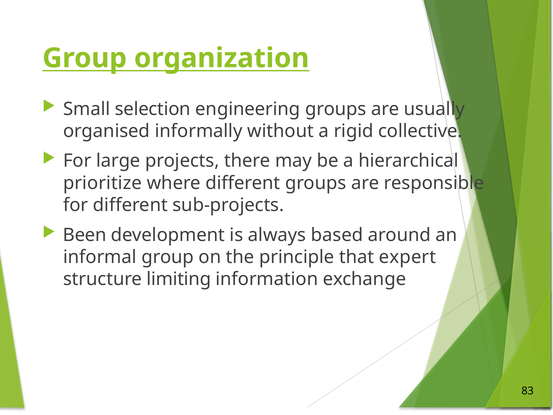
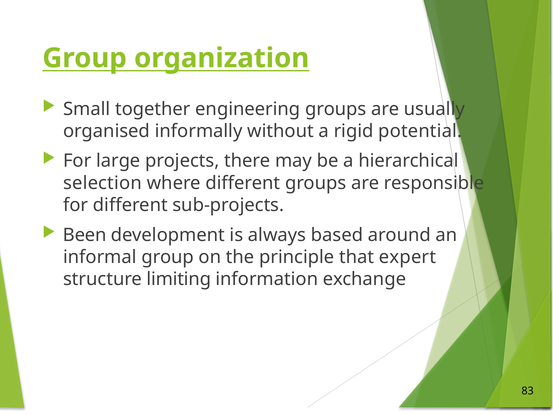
selection: selection -> together
collective: collective -> potential
prioritize: prioritize -> selection
